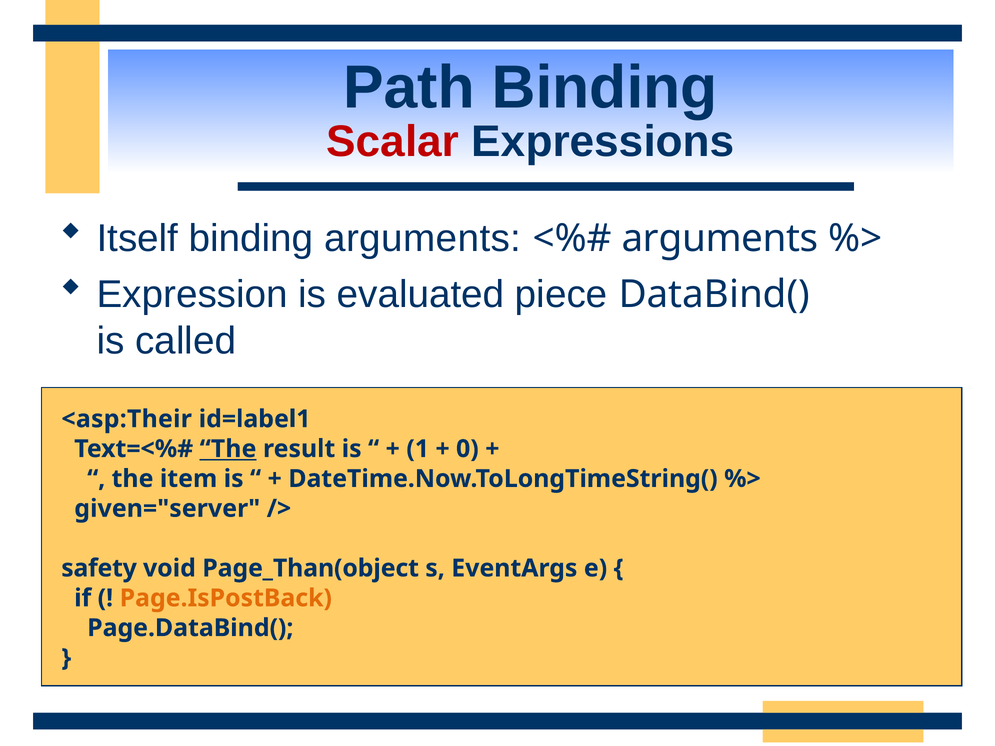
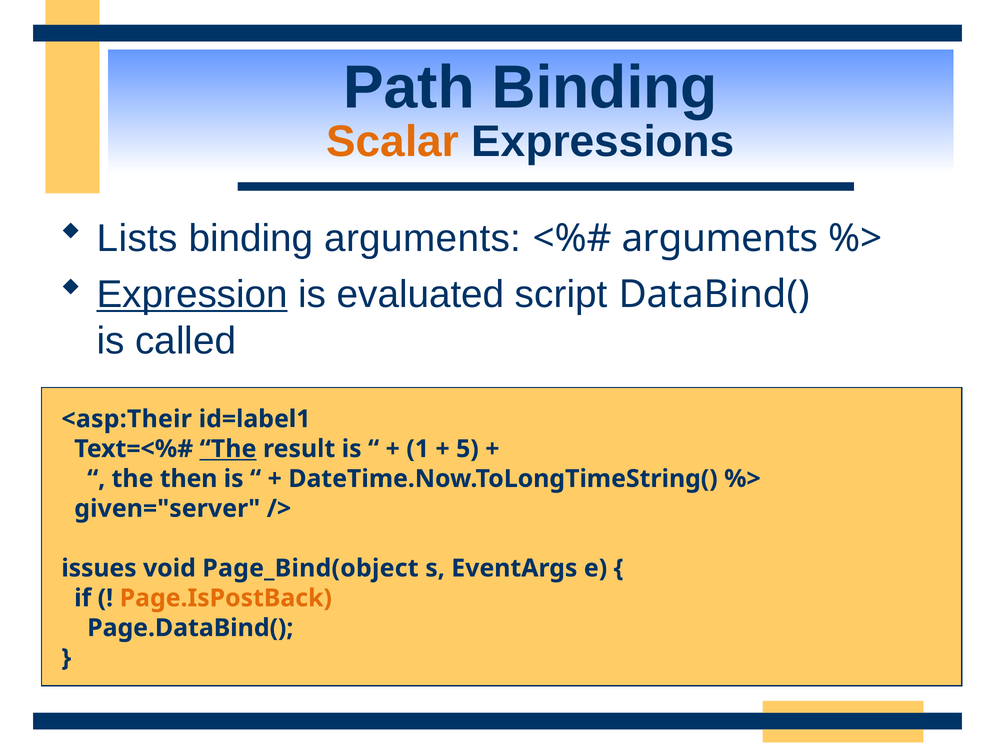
Scalar colour: red -> orange
Itself: Itself -> Lists
Expression underline: none -> present
piece: piece -> script
0: 0 -> 5
item: item -> then
safety: safety -> issues
Page_Than(object: Page_Than(object -> Page_Bind(object
